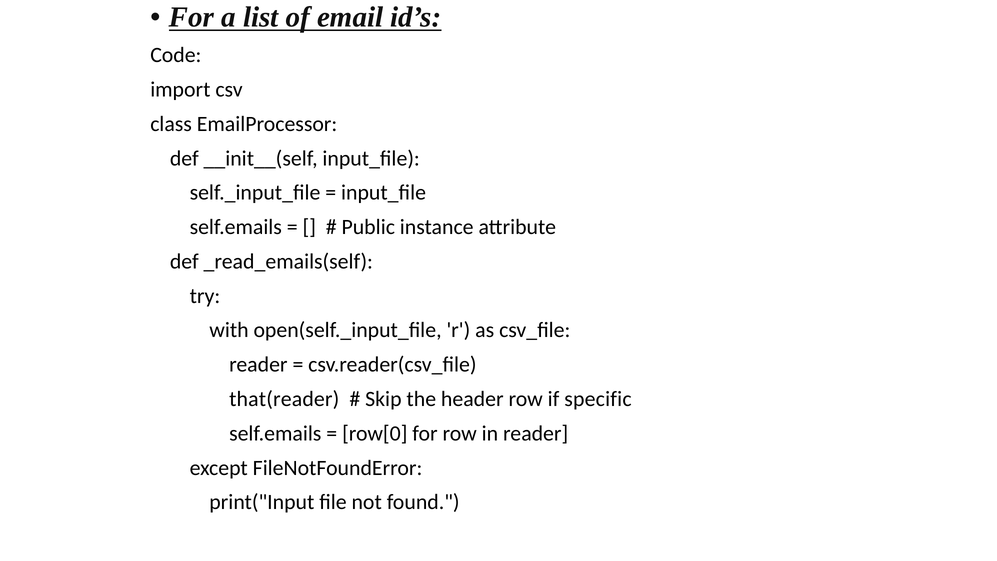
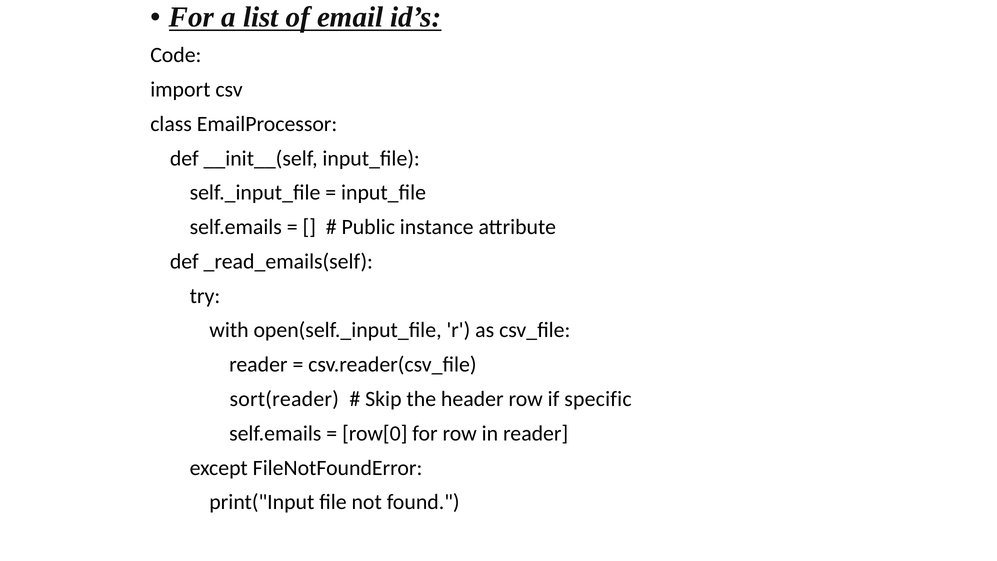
that(reader: that(reader -> sort(reader
